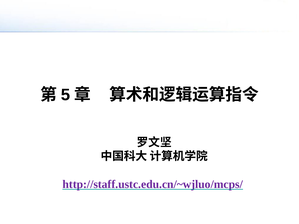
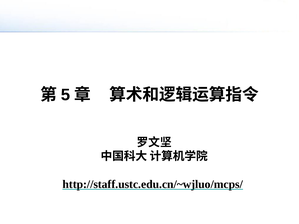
http://staff.ustc.edu.cn/~wjluo/mcps/ colour: purple -> black
